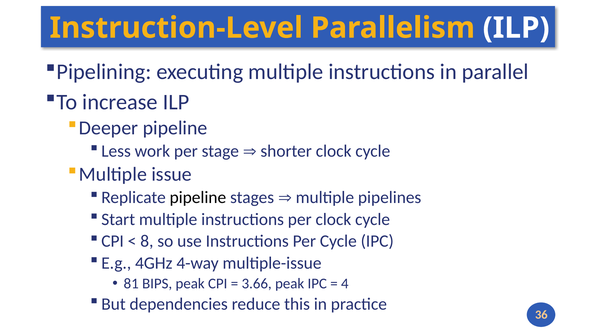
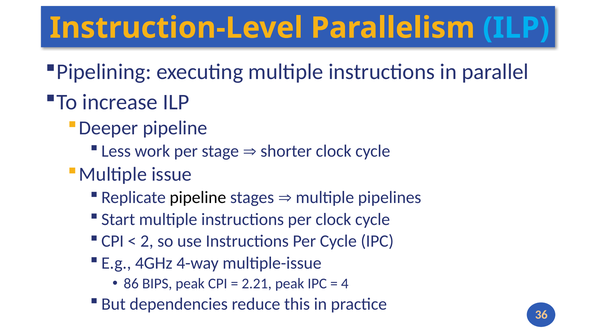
ILP at (516, 28) colour: white -> light blue
8: 8 -> 2
81: 81 -> 86
3.66: 3.66 -> 2.21
